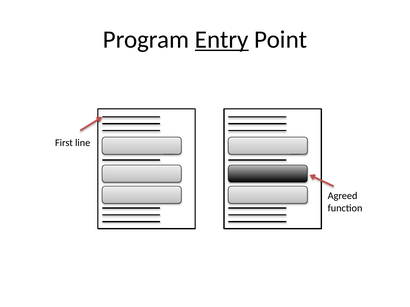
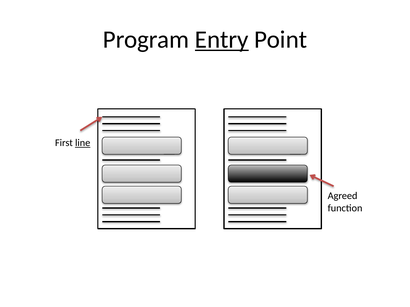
line underline: none -> present
